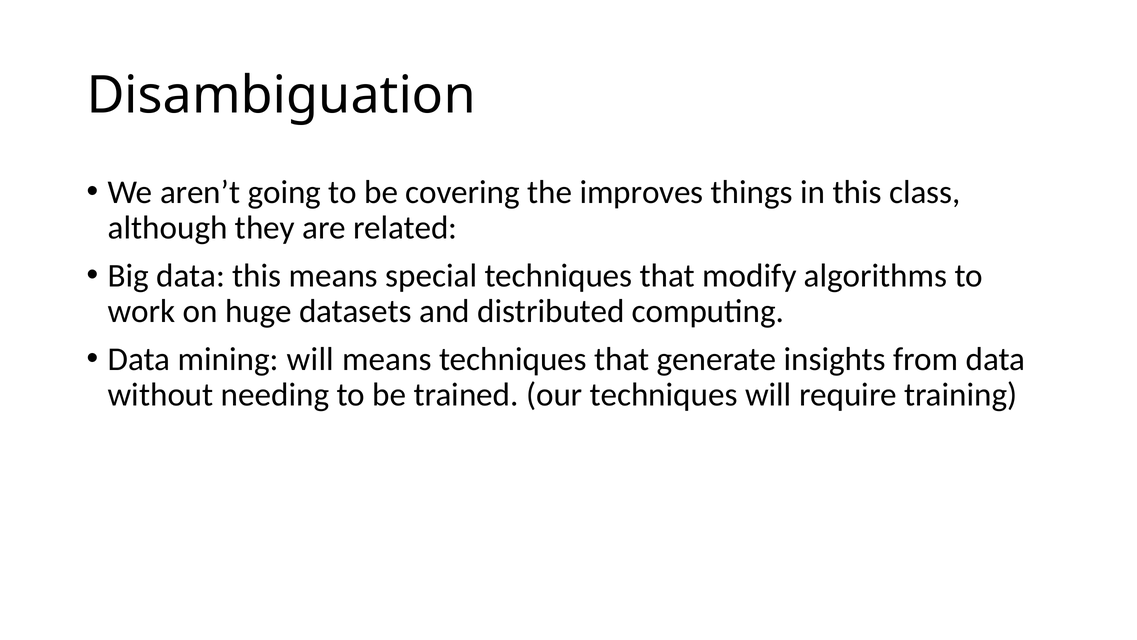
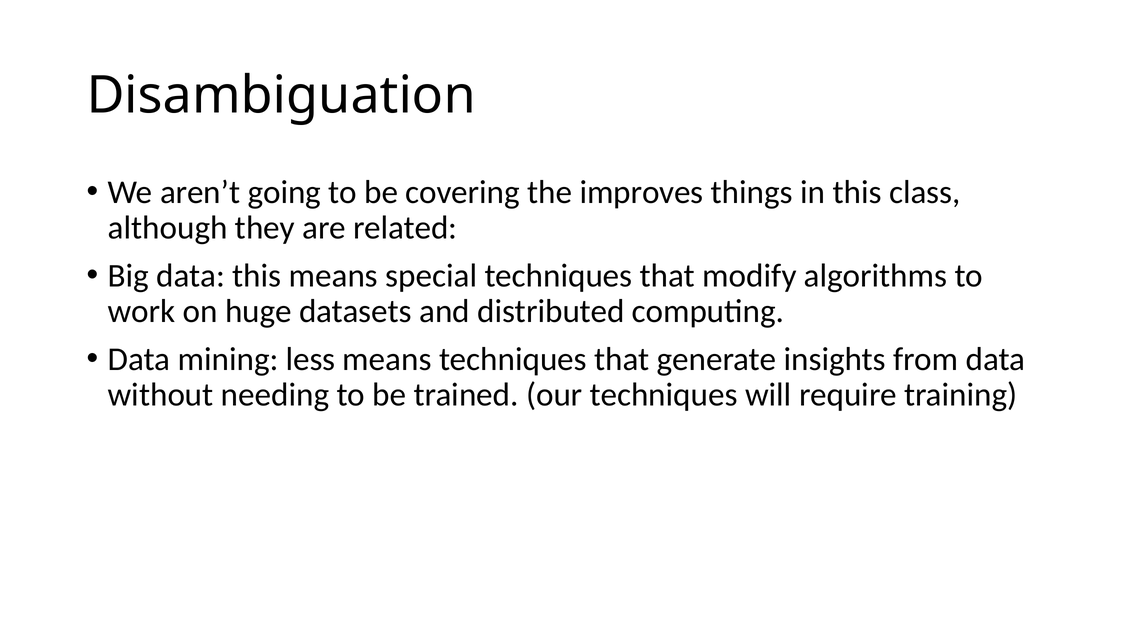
mining will: will -> less
